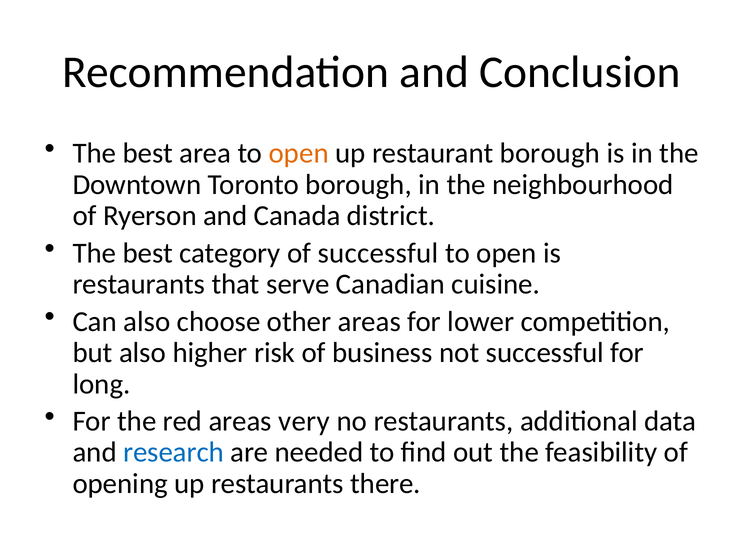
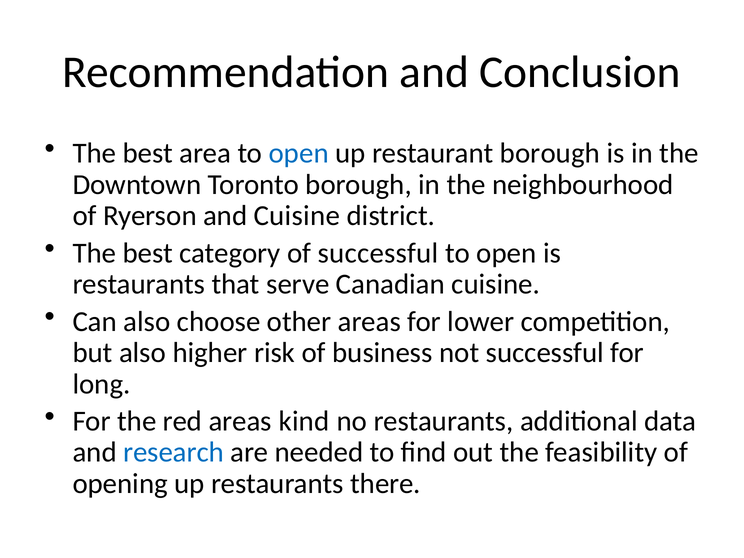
open at (299, 153) colour: orange -> blue
and Canada: Canada -> Cuisine
very: very -> kind
